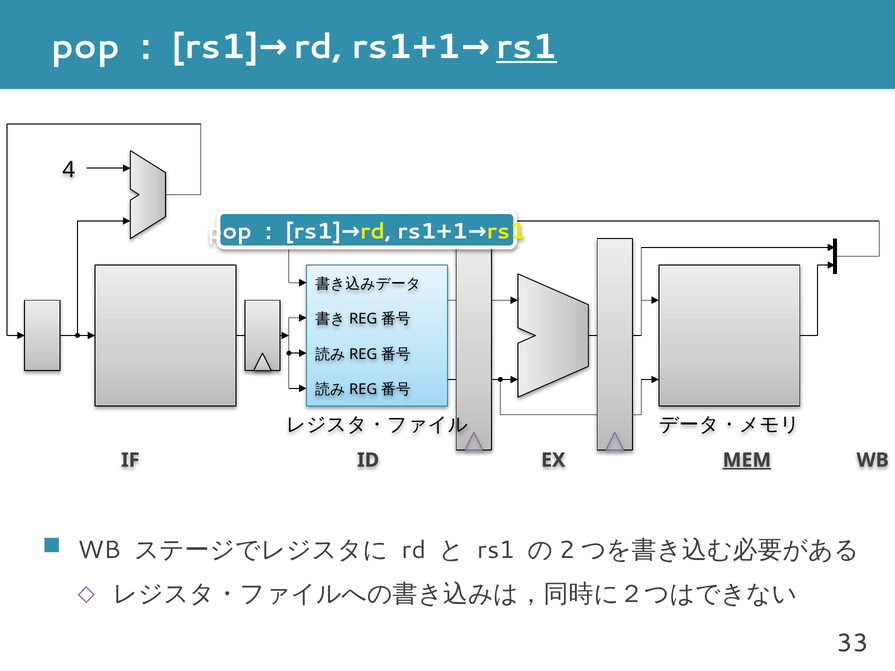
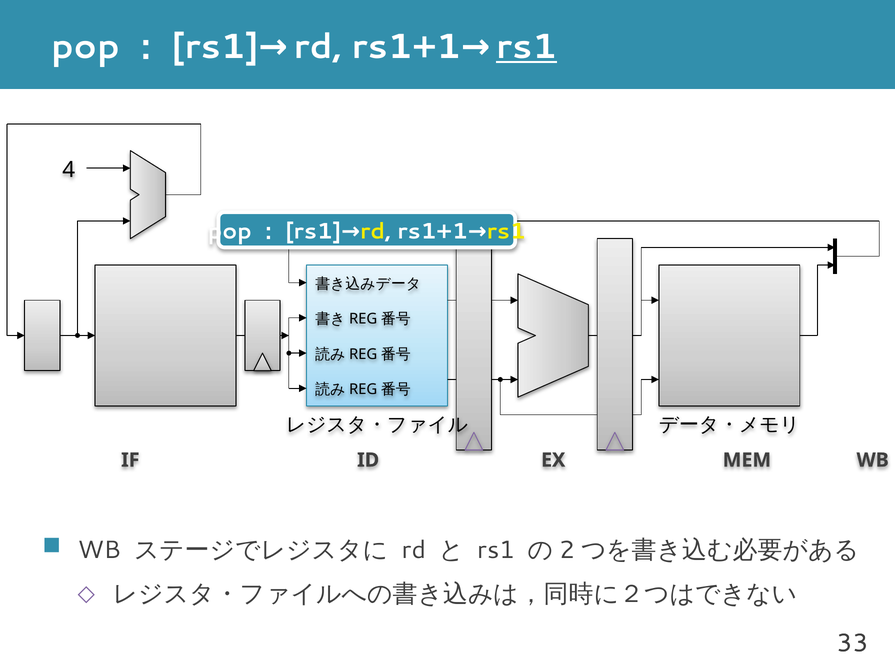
MEM underline: present -> none
